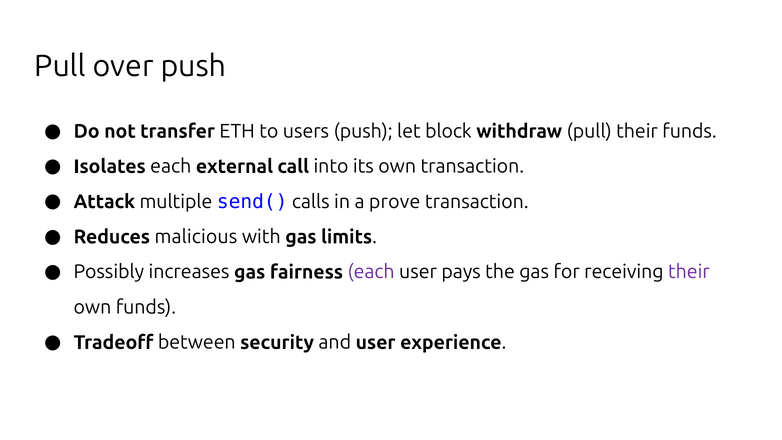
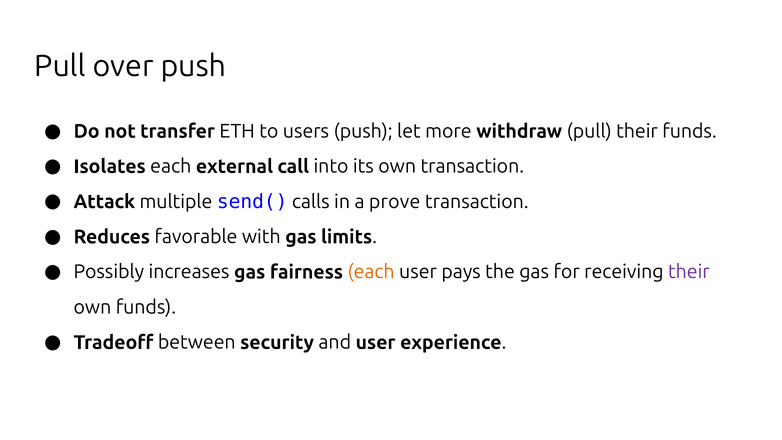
block: block -> more
malicious: malicious -> favorable
each at (371, 272) colour: purple -> orange
